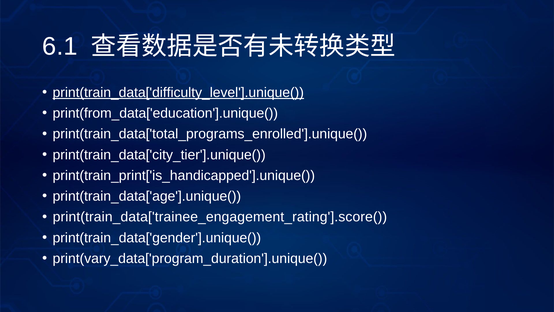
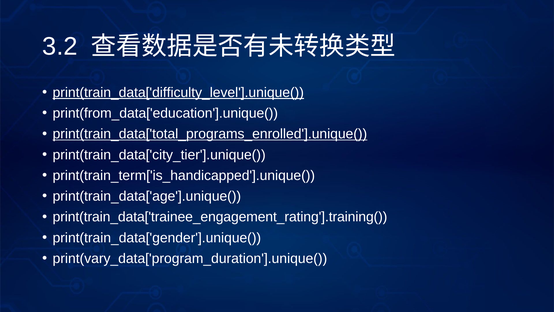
6.1: 6.1 -> 3.2
print(train_data['total_programs_enrolled'].unique( underline: none -> present
print(train_print['is_handicapped'].unique(: print(train_print['is_handicapped'].unique( -> print(train_term['is_handicapped'].unique(
print(train_data['trainee_engagement_rating'].score(: print(train_data['trainee_engagement_rating'].score( -> print(train_data['trainee_engagement_rating'].training(
